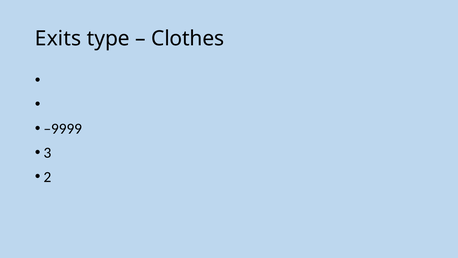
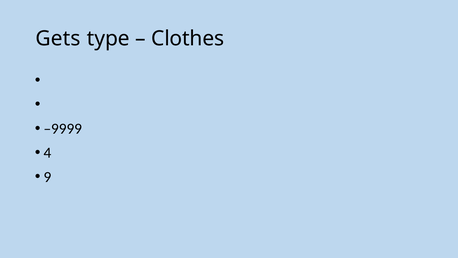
Exits: Exits -> Gets
3: 3 -> 4
2: 2 -> 9
